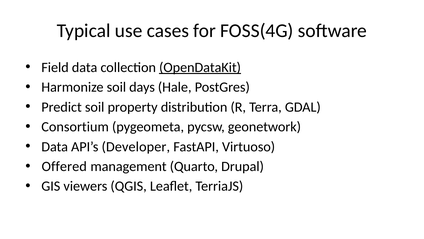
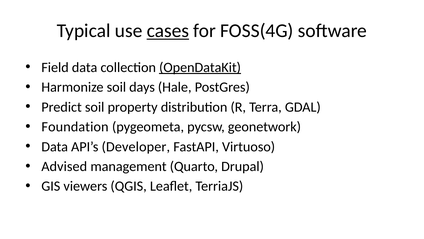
cases underline: none -> present
Consortium: Consortium -> Foundation
Offered: Offered -> Advised
